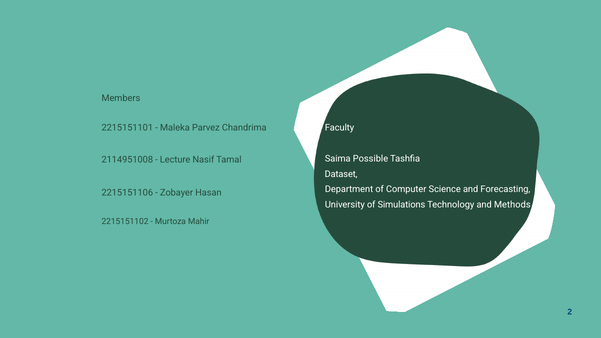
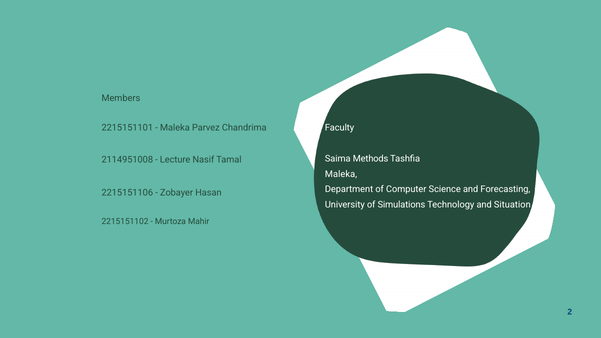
Possible: Possible -> Methods
Dataset at (341, 174): Dataset -> Maleka
Methods: Methods -> Situation
